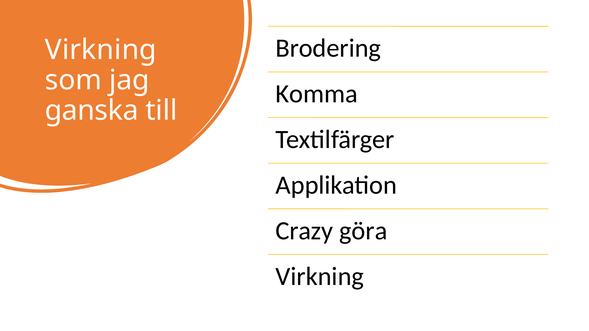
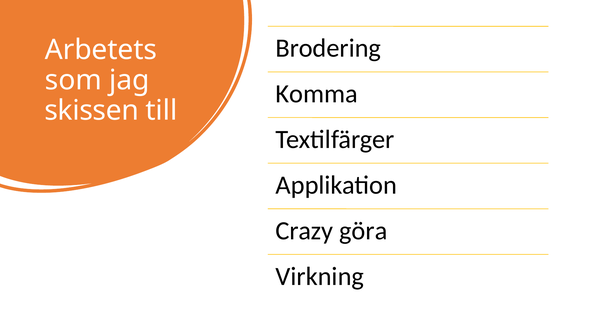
Virkning at (101, 50): Virkning -> Arbetets
ganska: ganska -> skissen
